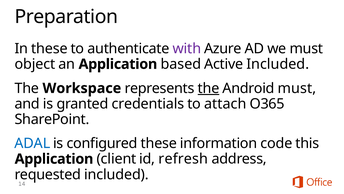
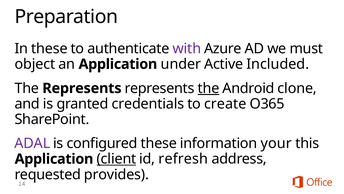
based: based -> under
The Workspace: Workspace -> Represents
Android must: must -> clone
attach: attach -> create
ADAL colour: blue -> purple
code: code -> your
client underline: none -> present
included at (116, 174): included -> provides
